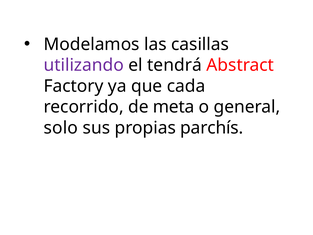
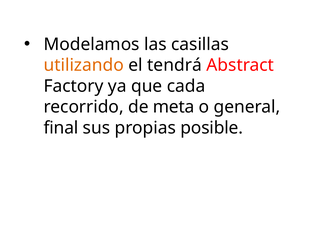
utilizando colour: purple -> orange
solo: solo -> final
parchís: parchís -> posible
